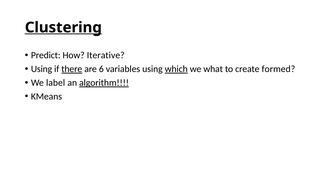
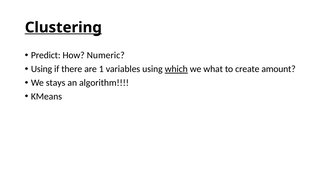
Iterative: Iterative -> Numeric
there underline: present -> none
6: 6 -> 1
formed: formed -> amount
label: label -> stays
algorithm underline: present -> none
